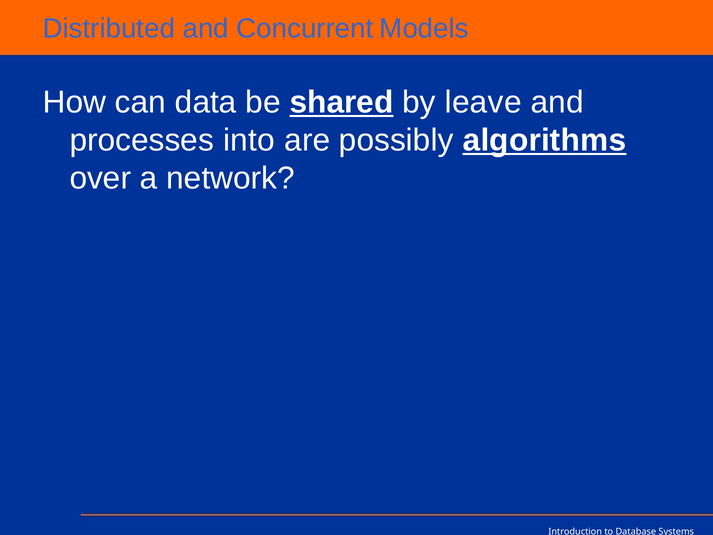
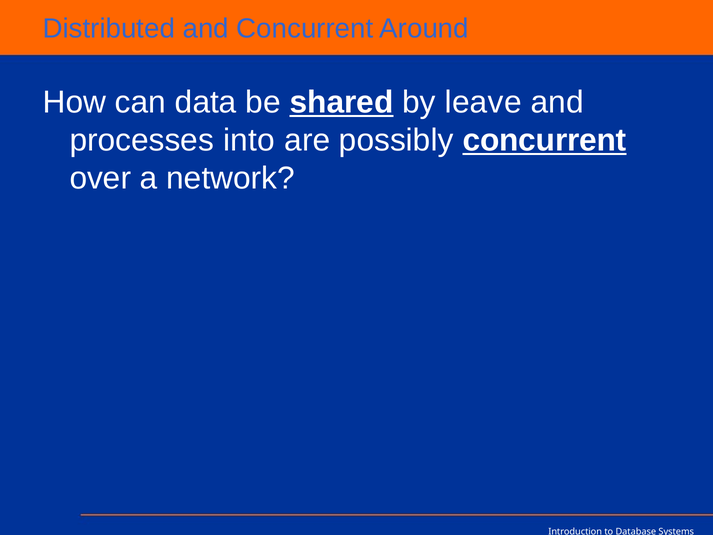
Models: Models -> Around
possibly algorithms: algorithms -> concurrent
